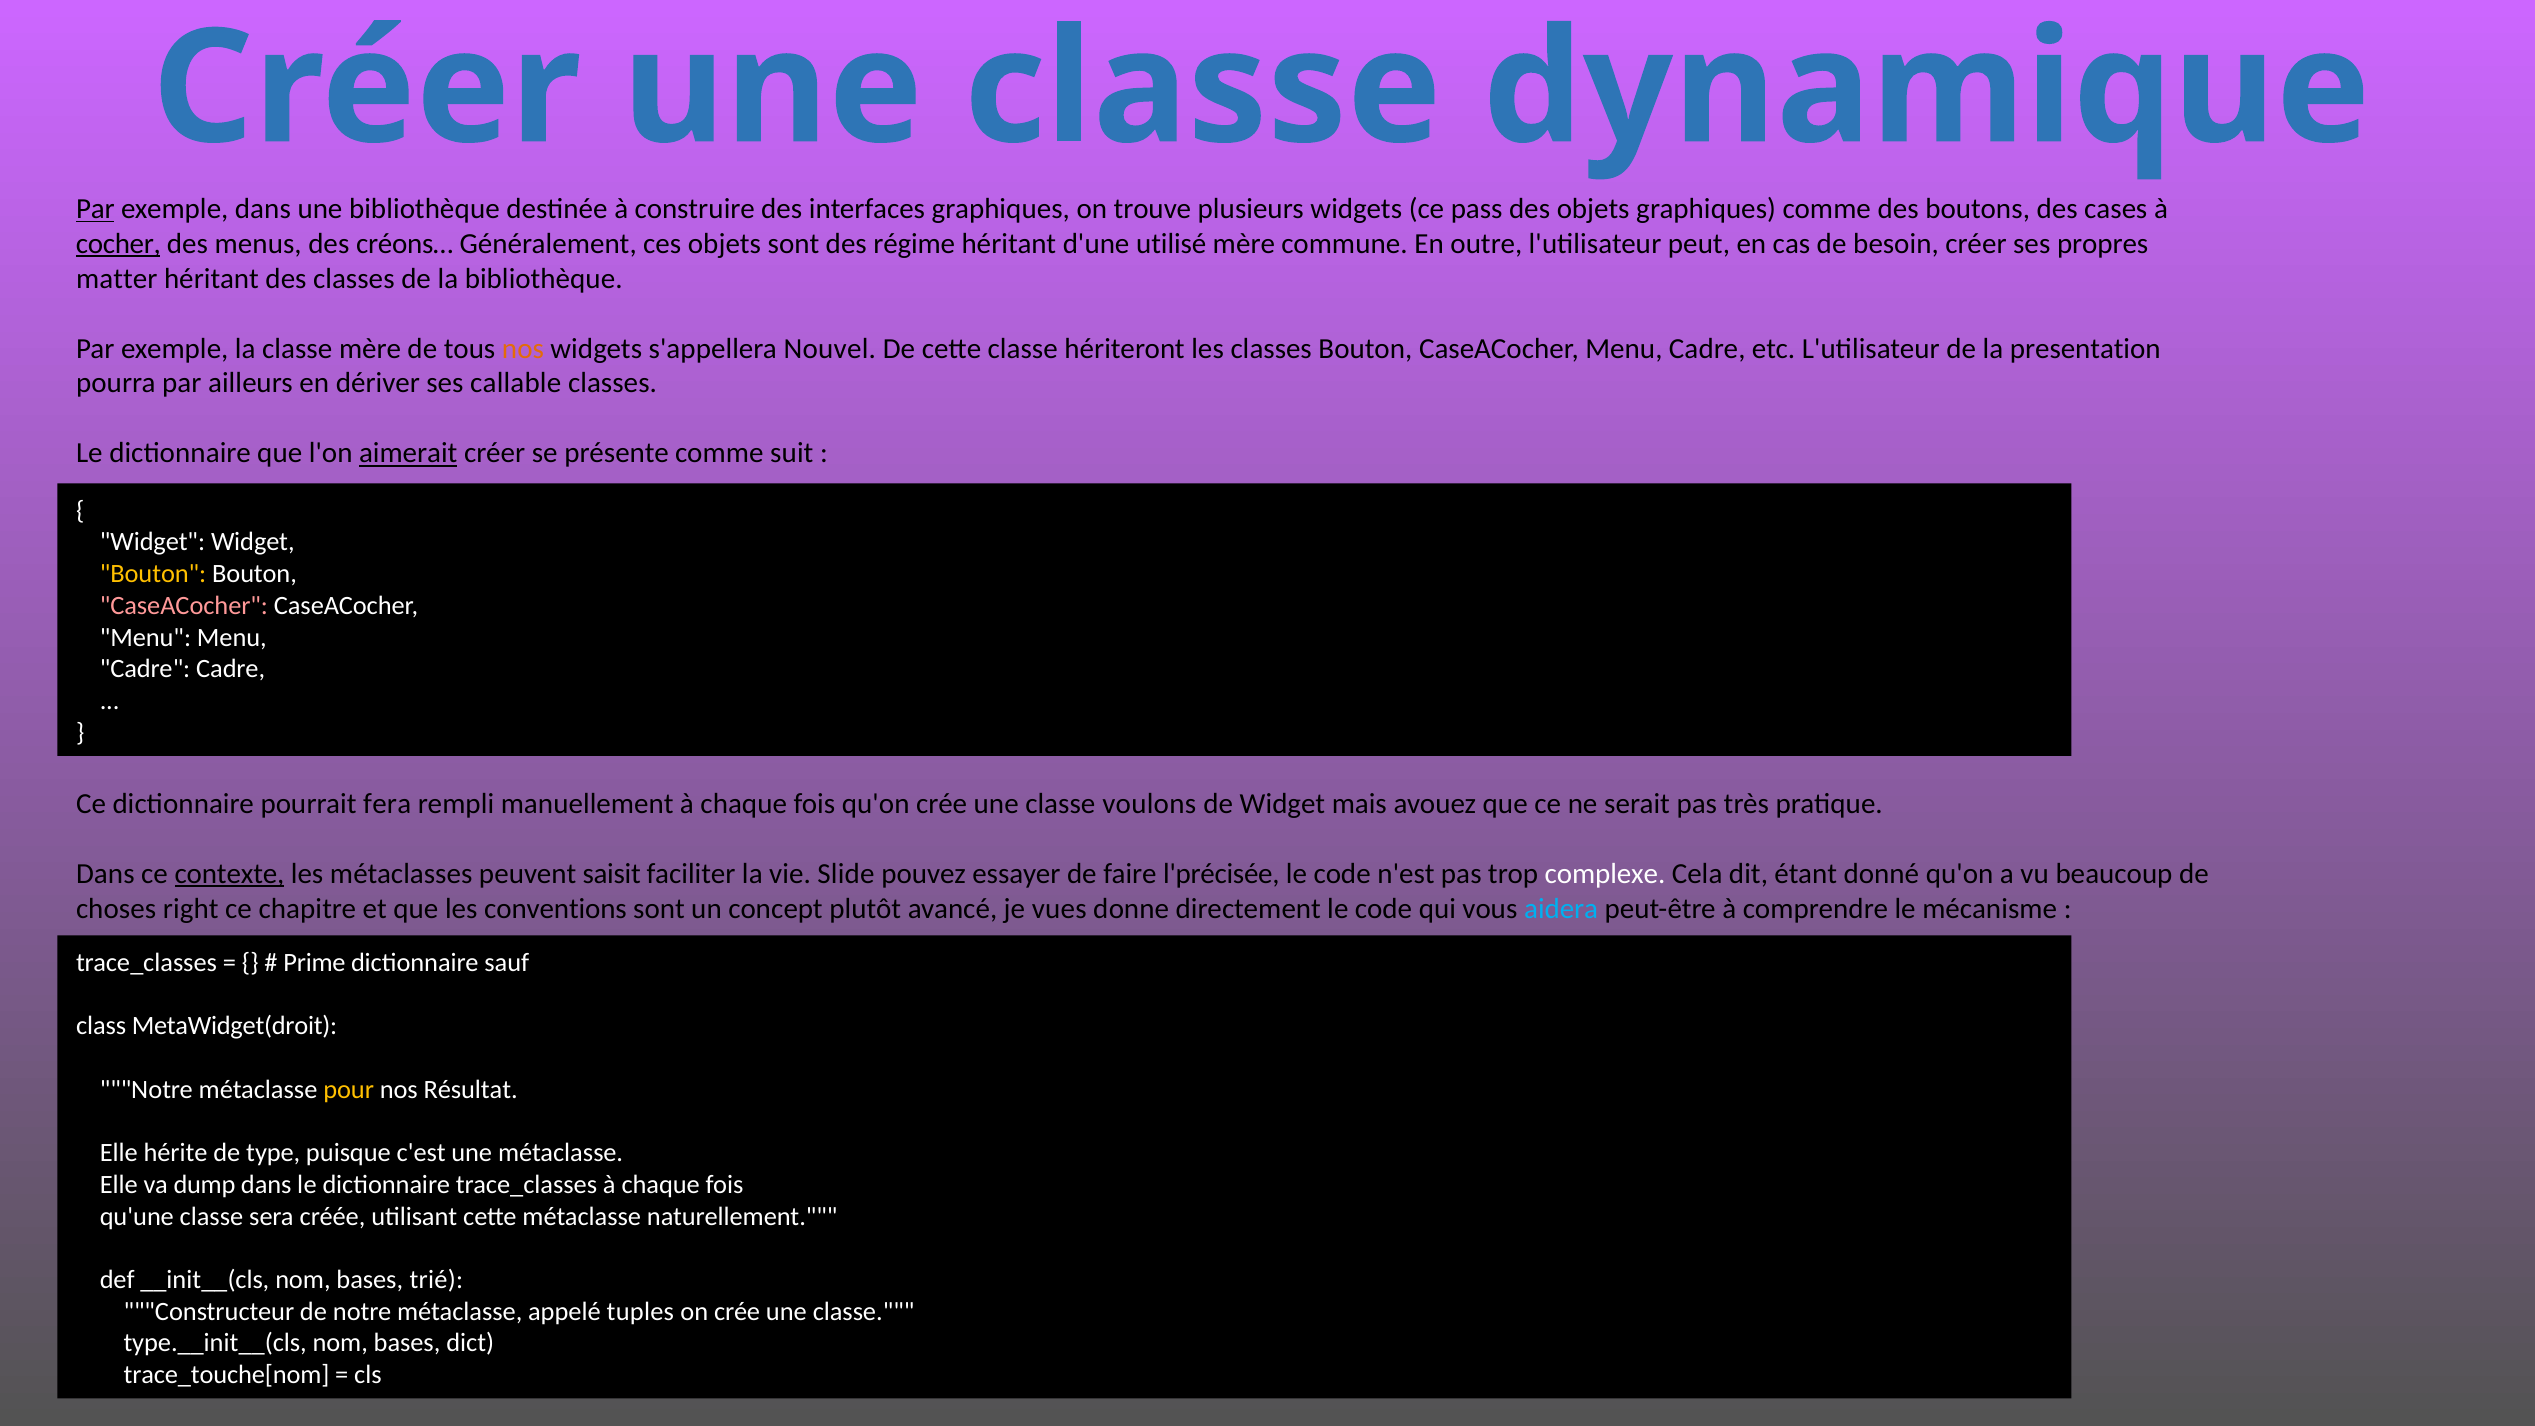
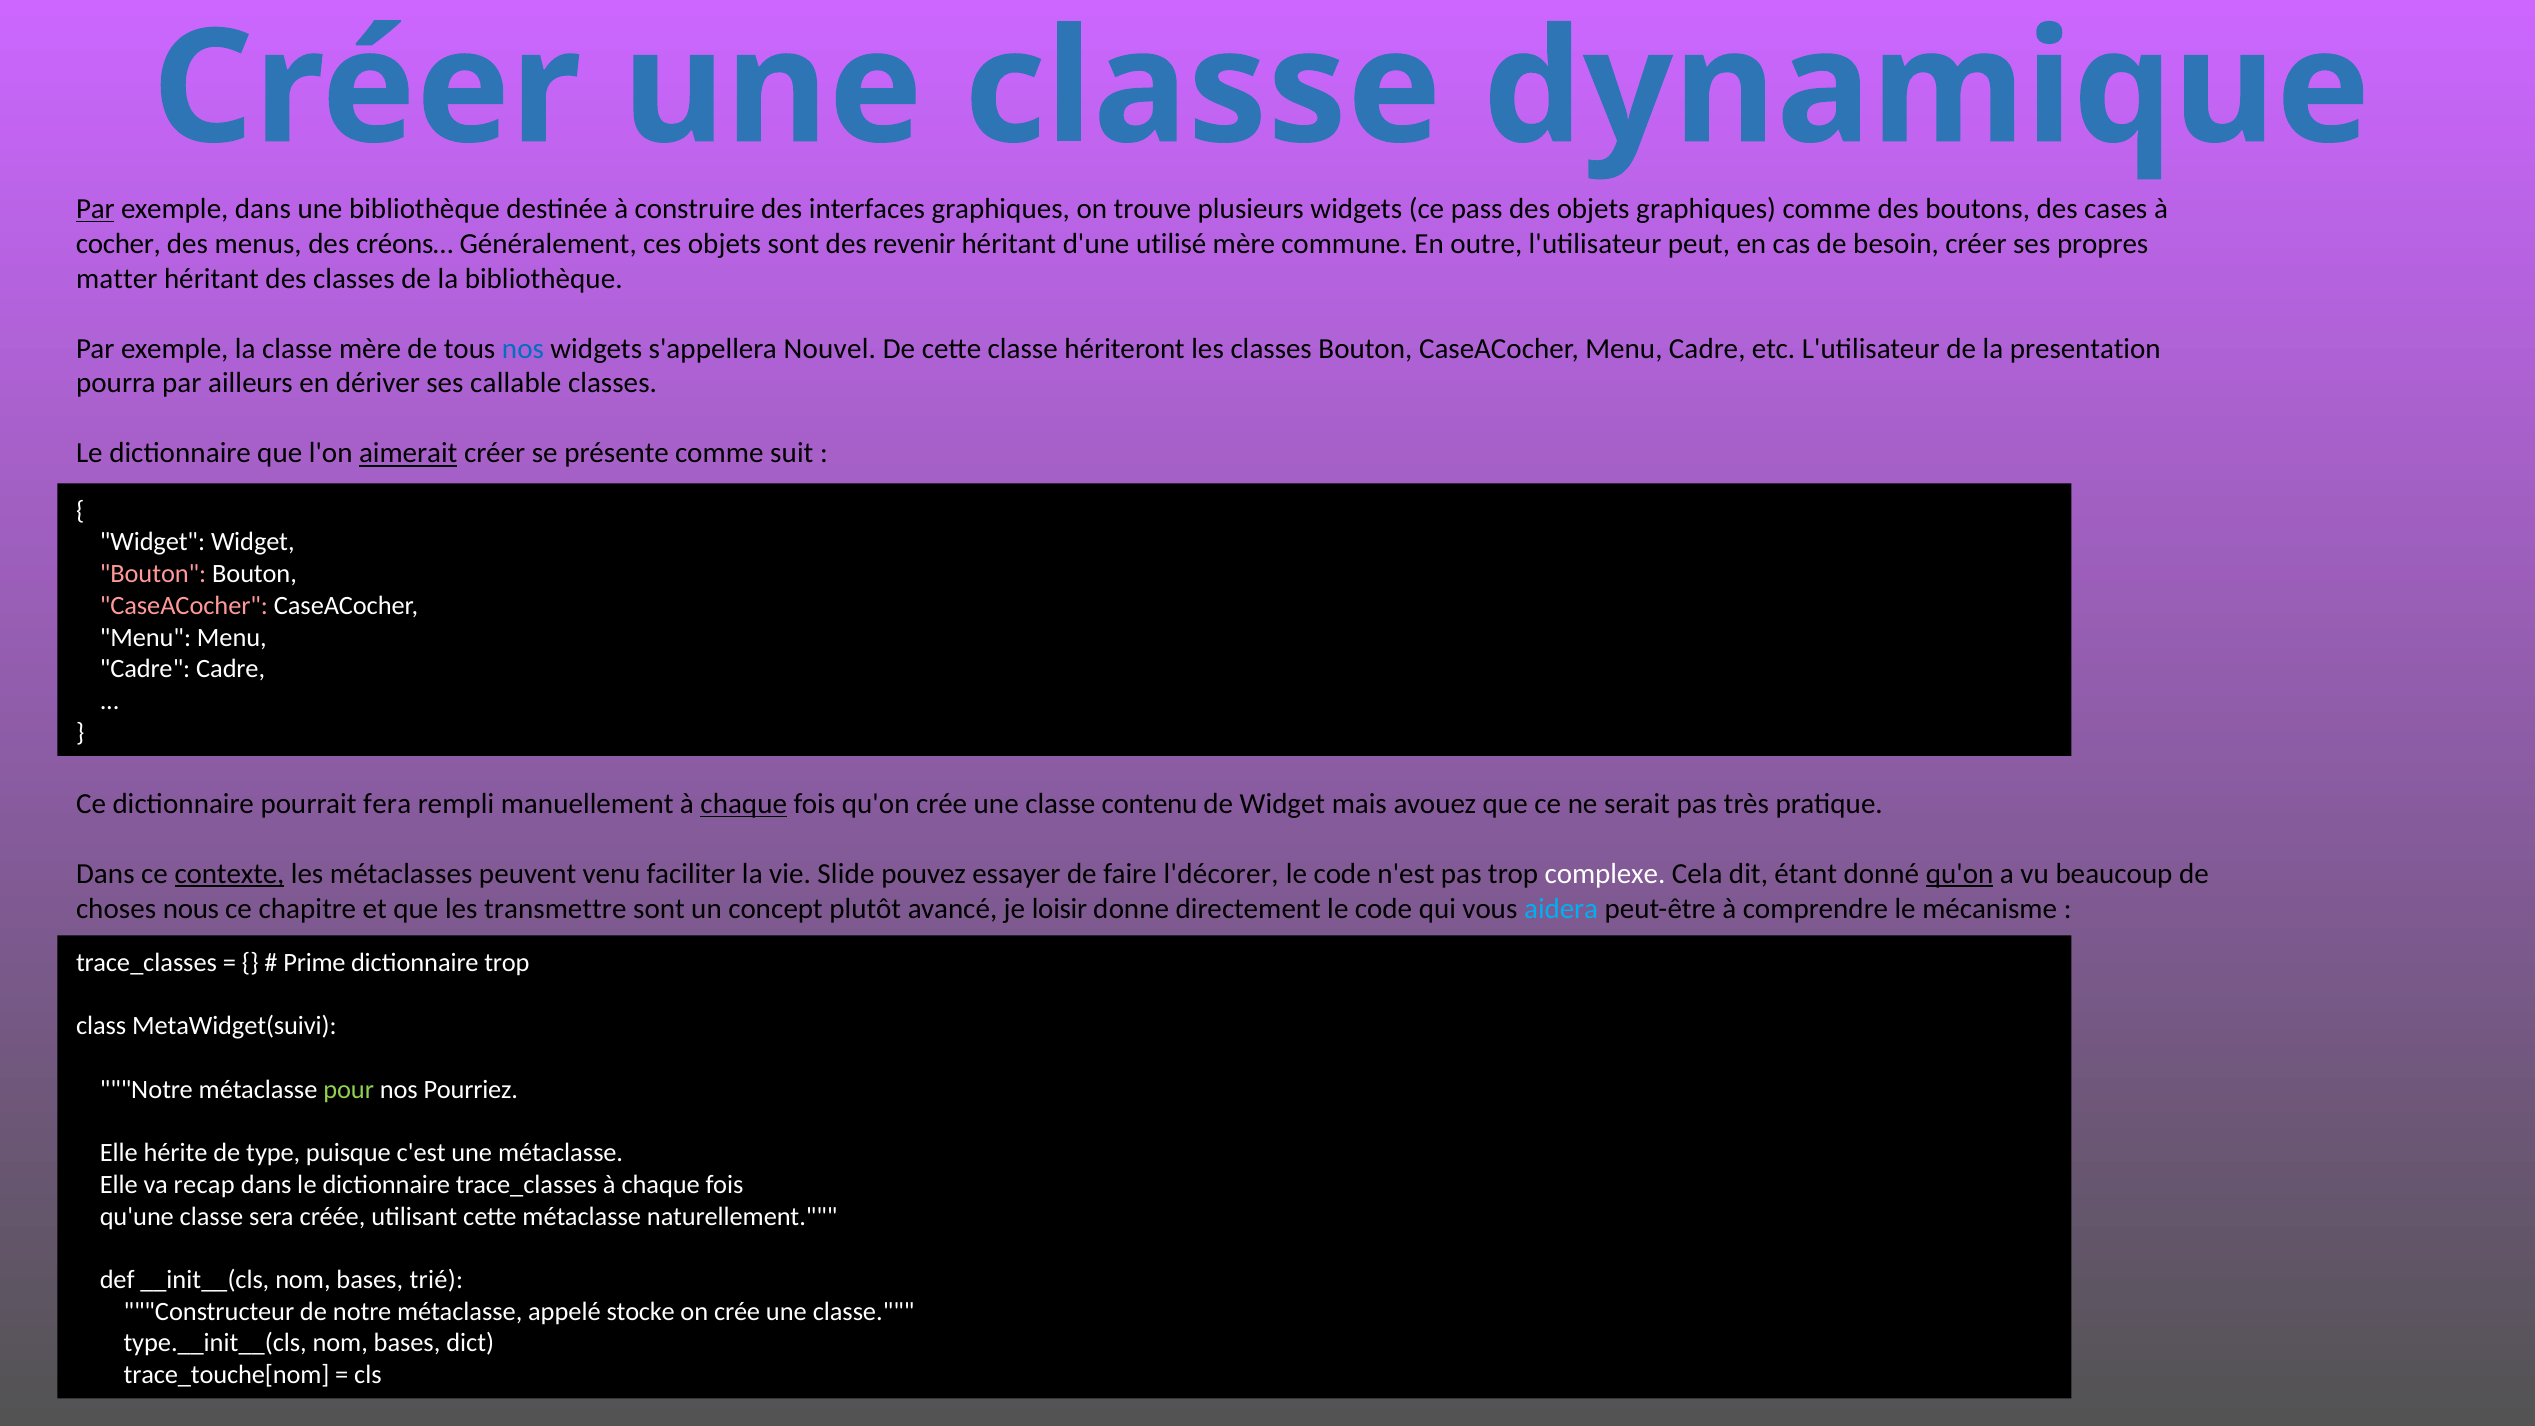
cocher underline: present -> none
régime: régime -> revenir
nos at (523, 349) colour: orange -> blue
Bouton at (153, 574) colour: yellow -> pink
chaque at (744, 804) underline: none -> present
voulons: voulons -> contenu
saisit: saisit -> venu
l'précisée: l'précisée -> l'décorer
qu'on at (1960, 874) underline: none -> present
right: right -> nous
conventions: conventions -> transmettre
vues: vues -> loisir
dictionnaire sauf: sauf -> trop
MetaWidget(droit: MetaWidget(droit -> MetaWidget(suivi
pour colour: yellow -> light green
Résultat: Résultat -> Pourriez
dump: dump -> recap
tuples: tuples -> stocke
